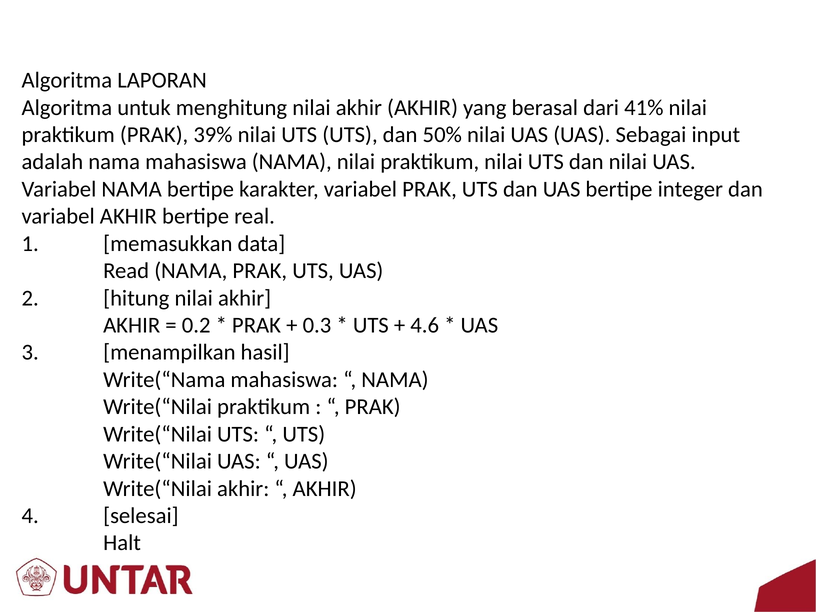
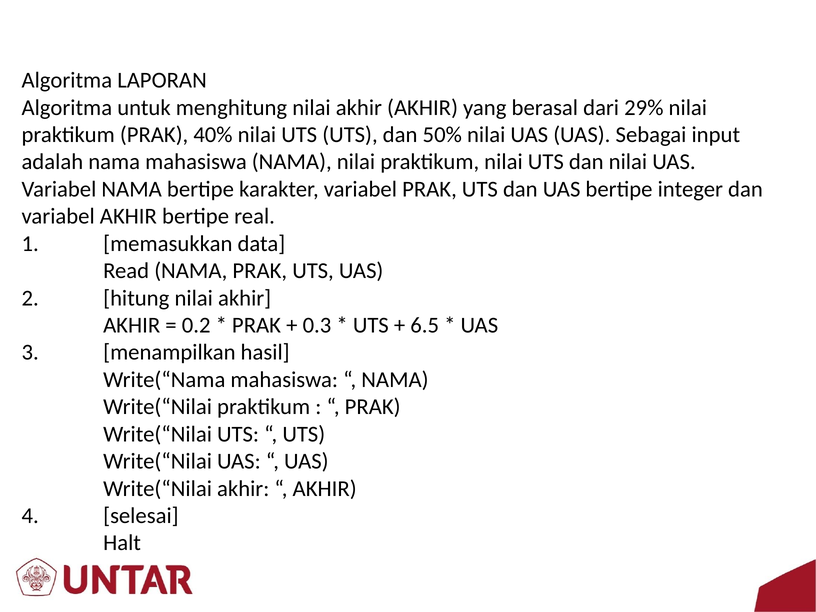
41%: 41% -> 29%
39%: 39% -> 40%
4.6: 4.6 -> 6.5
